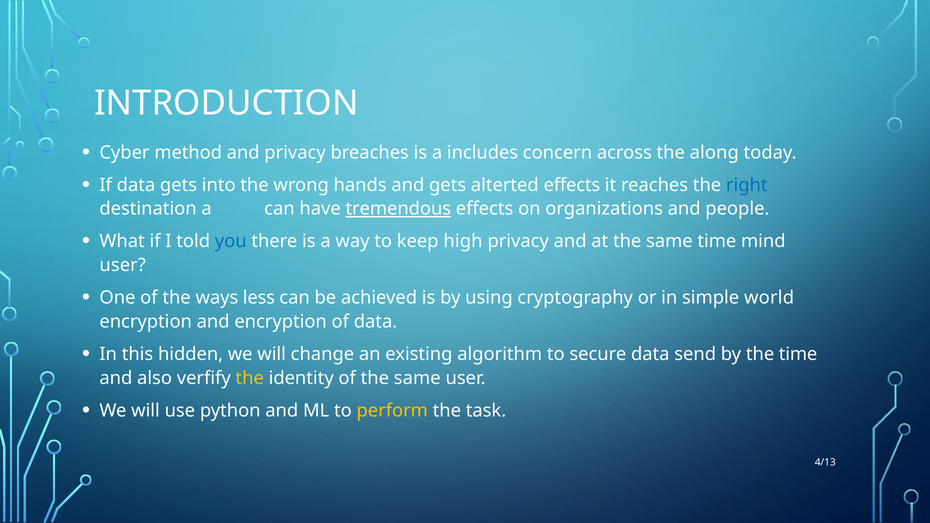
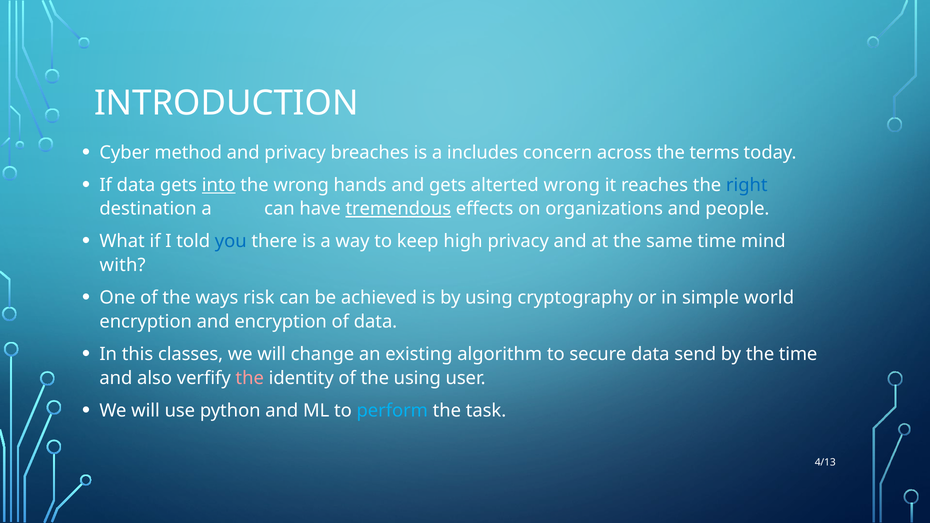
along: along -> terms
into underline: none -> present
alterted effects: effects -> wrong
user at (123, 265): user -> with
less: less -> risk
hidden: hidden -> classes
the at (250, 378) colour: yellow -> pink
of the same: same -> using
perform colour: yellow -> light blue
